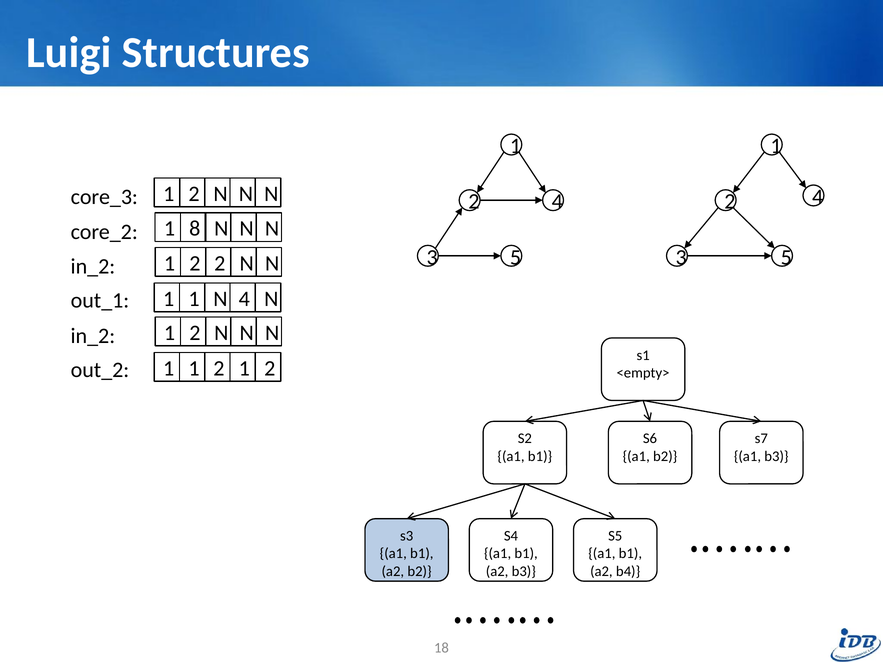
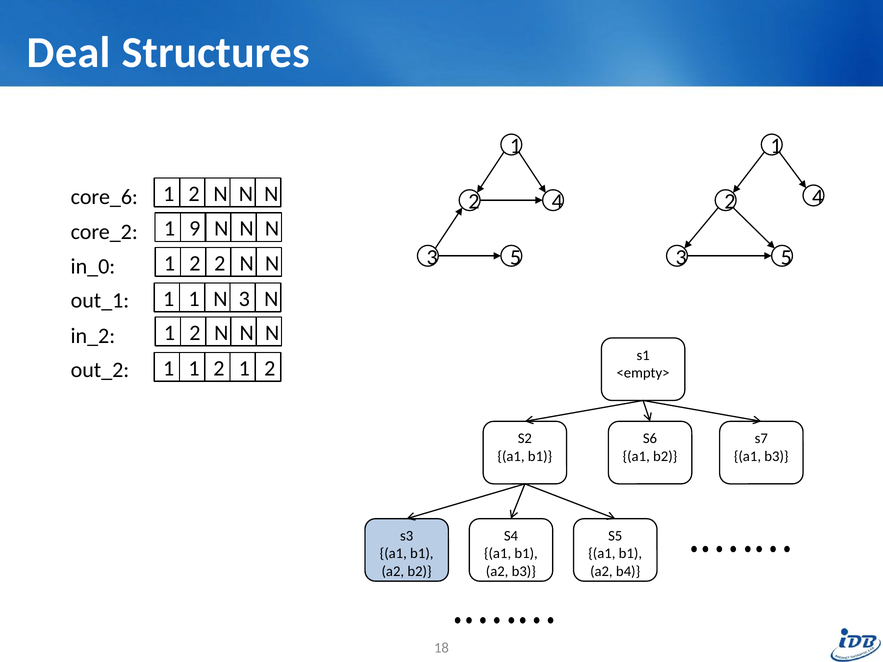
Luigi: Luigi -> Deal
core_3: core_3 -> core_6
8: 8 -> 9
in_2 at (93, 267): in_2 -> in_0
N 4: 4 -> 3
